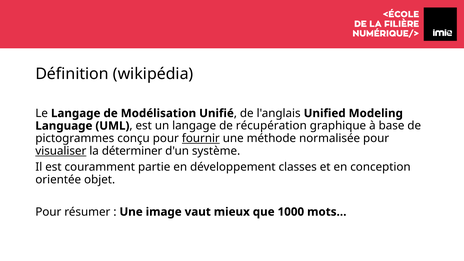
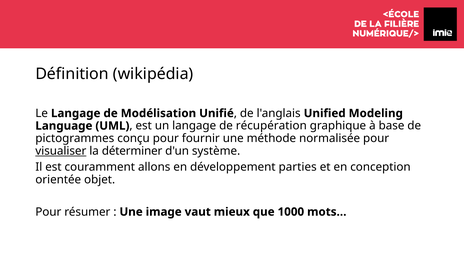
fournir underline: present -> none
partie: partie -> allons
classes: classes -> parties
